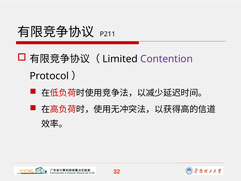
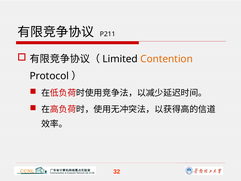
Contention colour: purple -> orange
